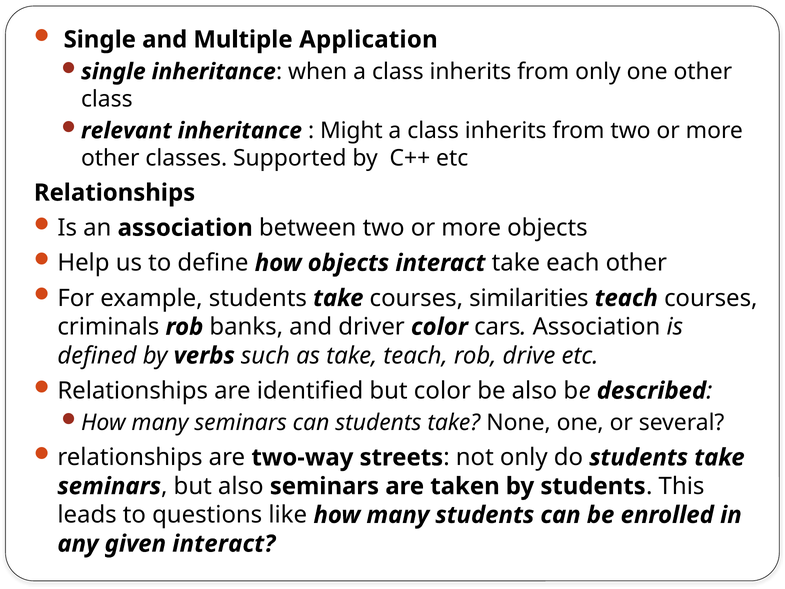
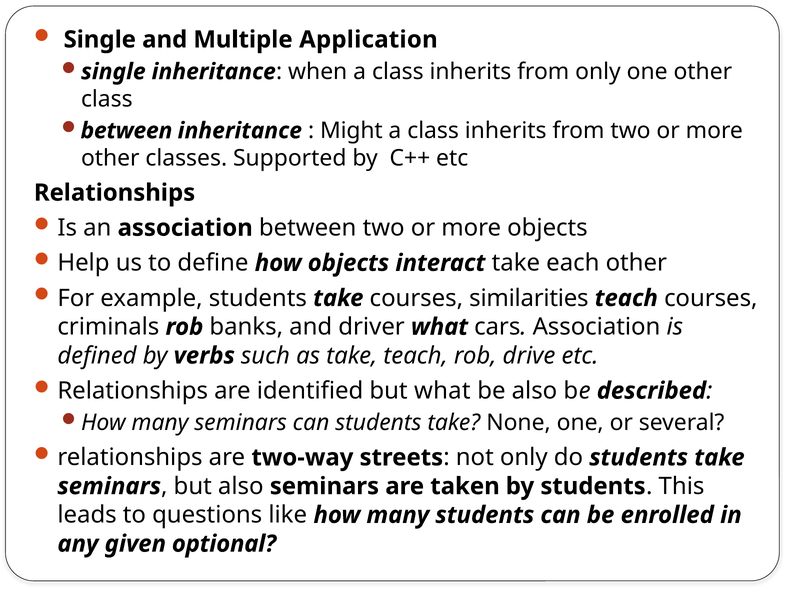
relevant at (126, 131): relevant -> between
driver color: color -> what
but color: color -> what
given interact: interact -> optional
